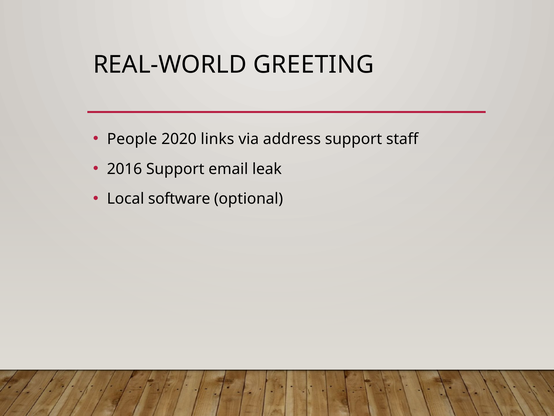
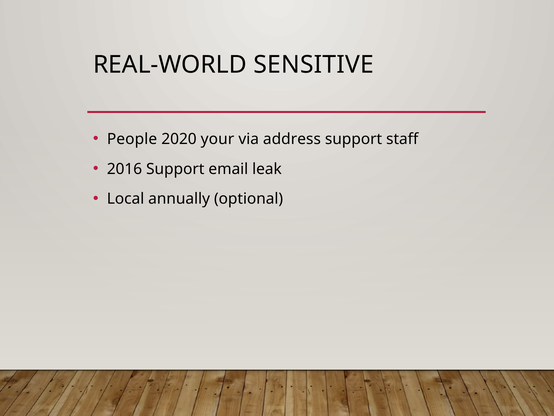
GREETING: GREETING -> SENSITIVE
links: links -> your
software: software -> annually
